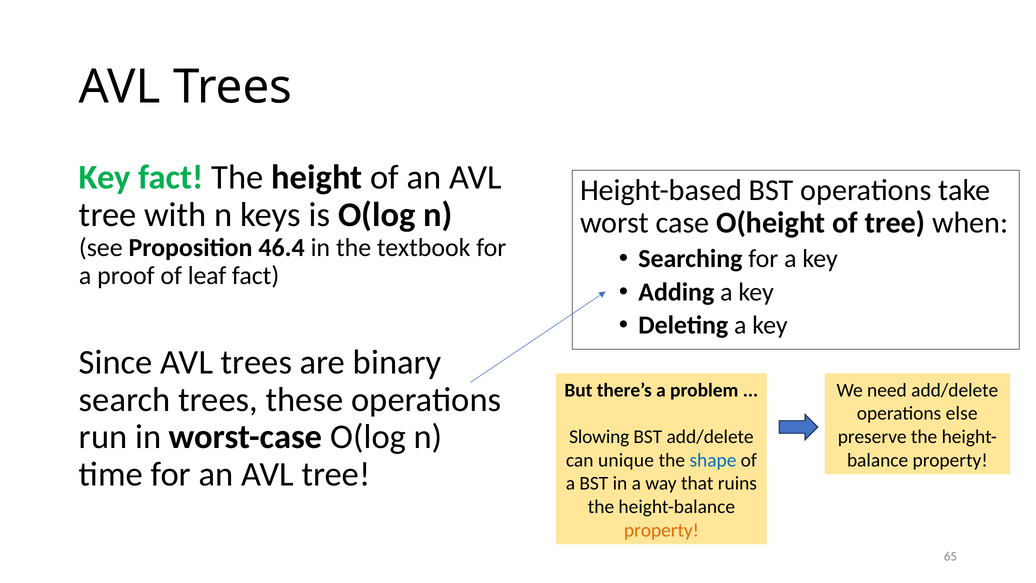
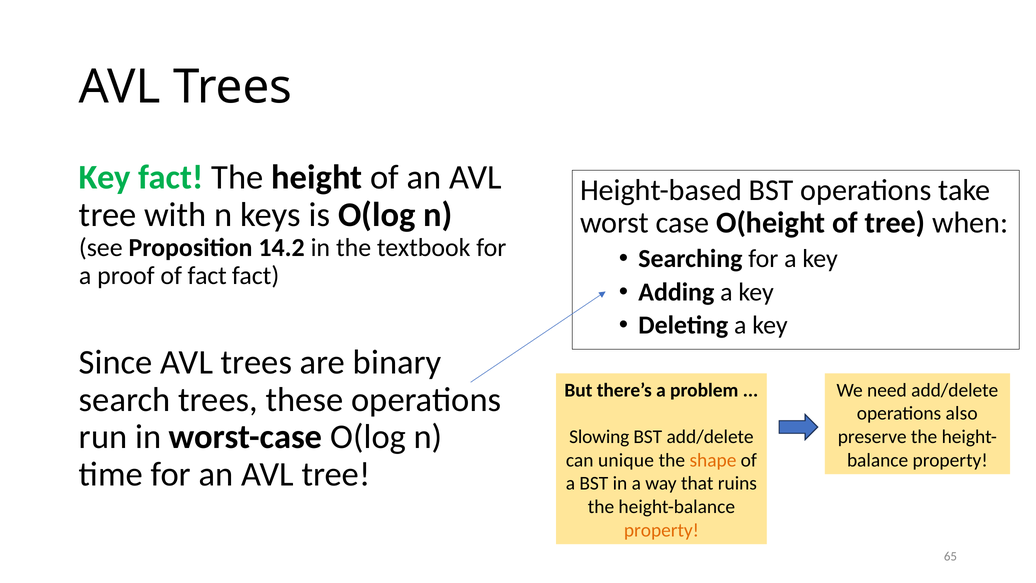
46.4: 46.4 -> 14.2
of leaf: leaf -> fact
else: else -> also
shape colour: blue -> orange
